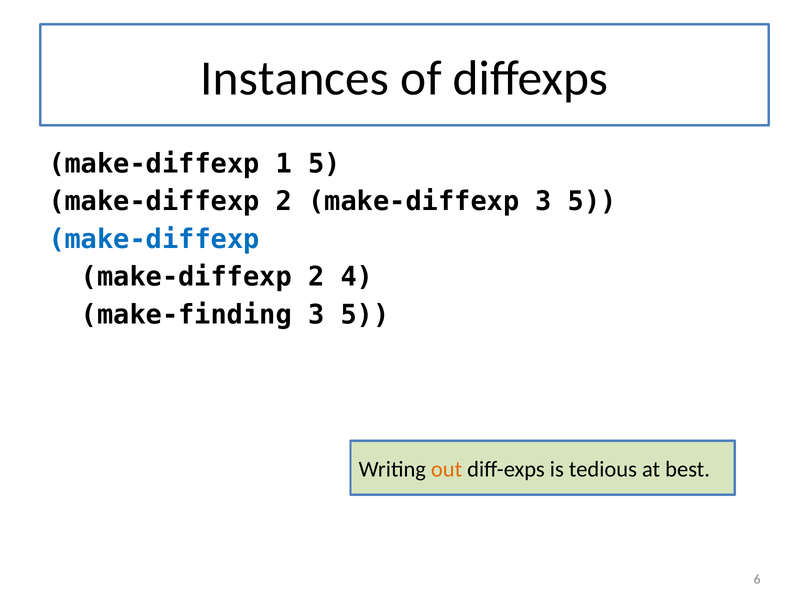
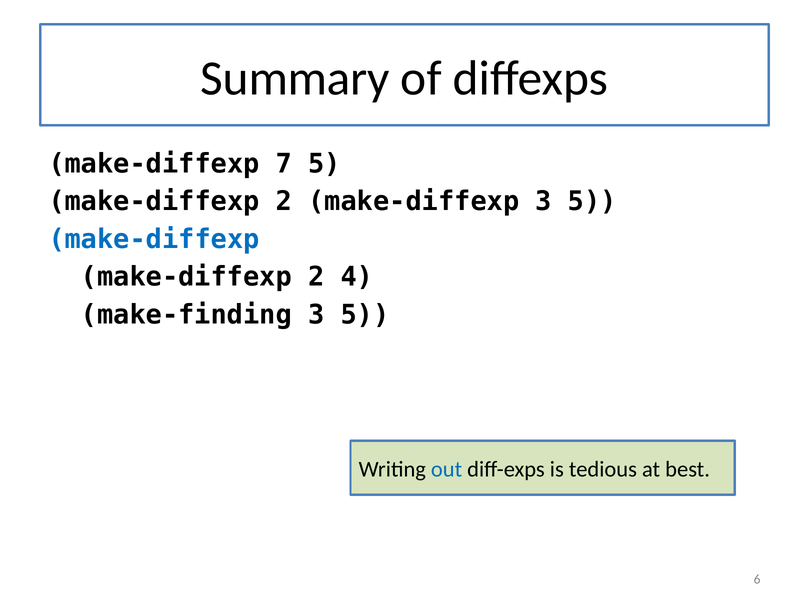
Instances: Instances -> Summary
1: 1 -> 7
out colour: orange -> blue
